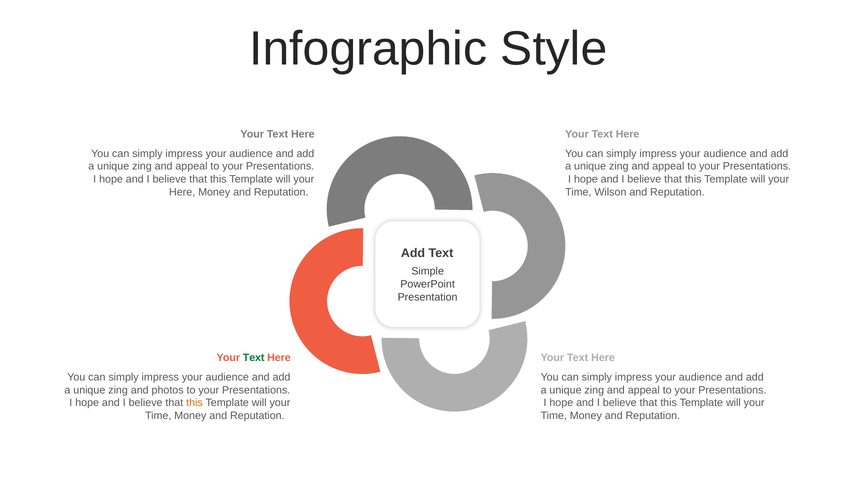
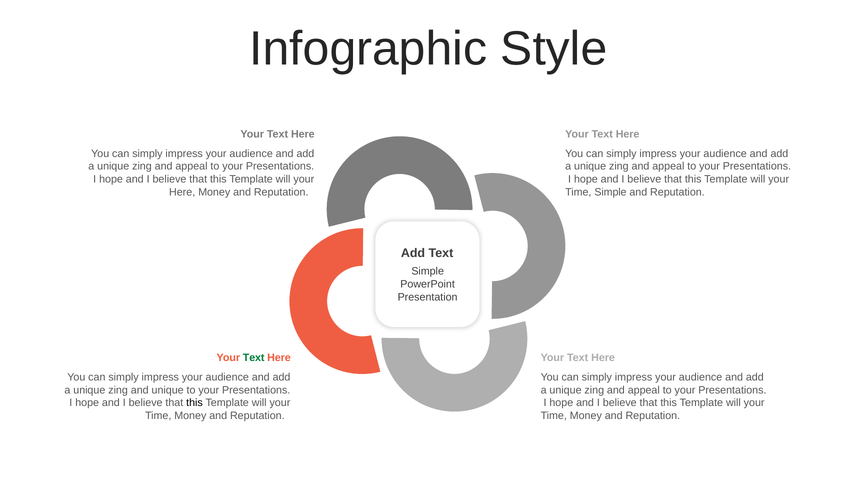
Time Wilson: Wilson -> Simple
and photos: photos -> unique
this at (194, 403) colour: orange -> black
